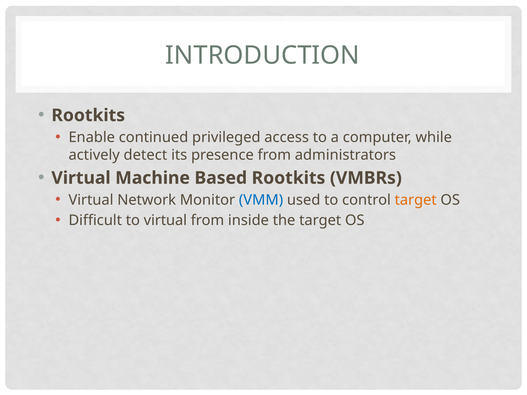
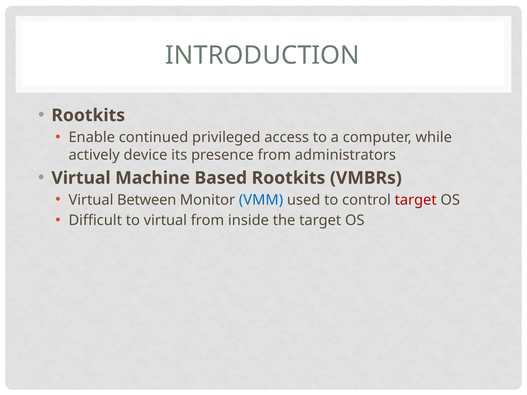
detect: detect -> device
Network: Network -> Between
target at (416, 200) colour: orange -> red
